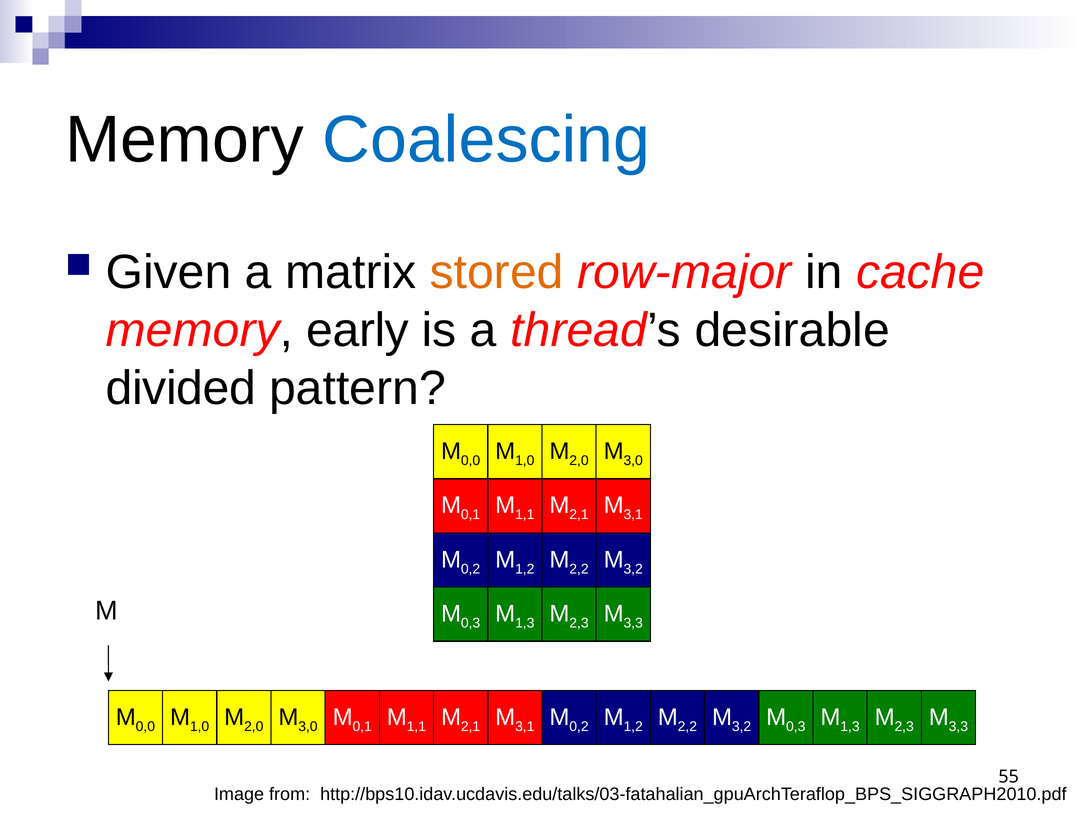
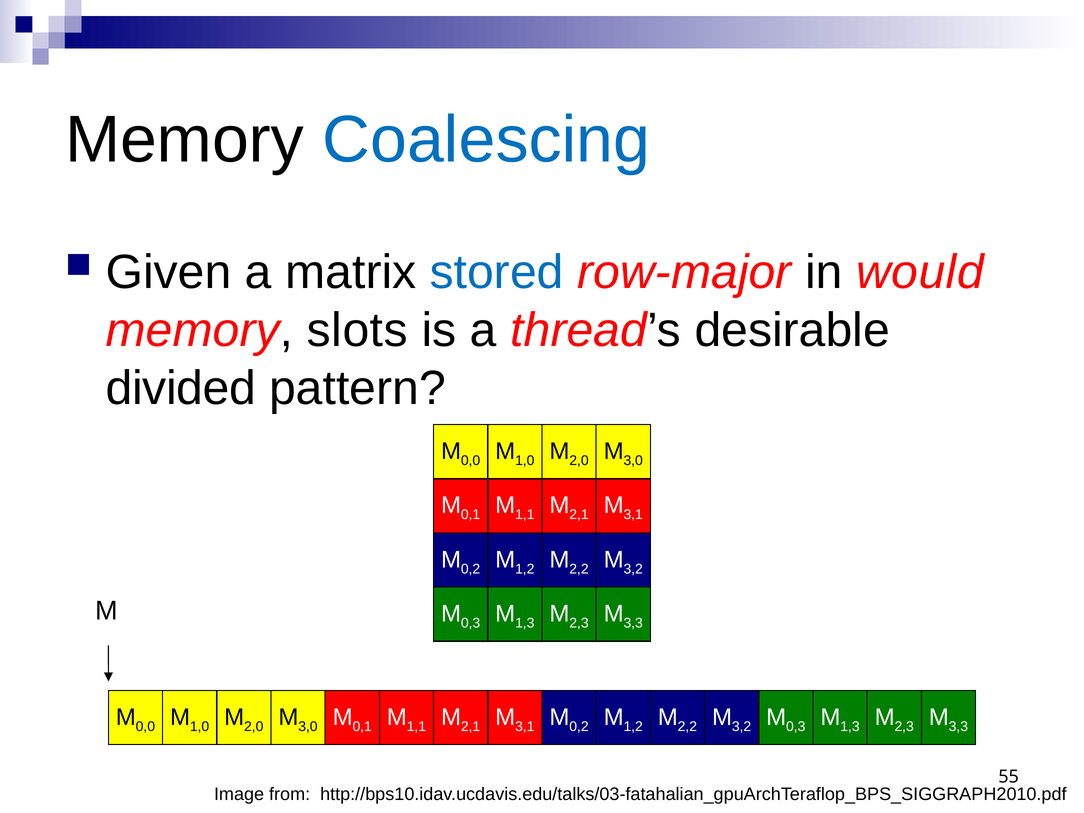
stored colour: orange -> blue
cache: cache -> would
early: early -> slots
